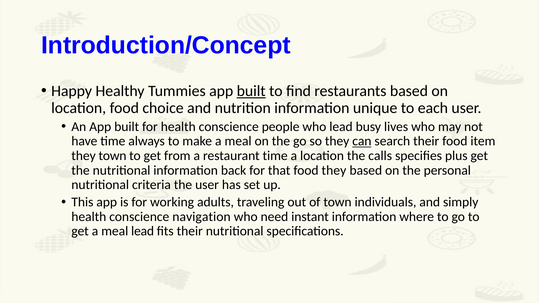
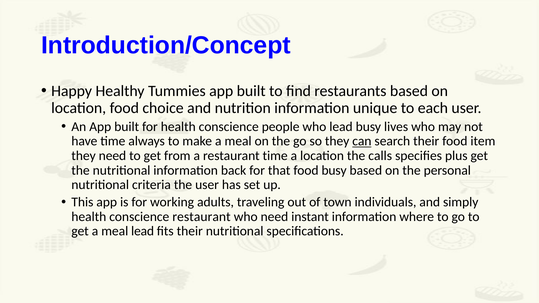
built at (251, 91) underline: present -> none
they town: town -> need
food they: they -> busy
conscience navigation: navigation -> restaurant
